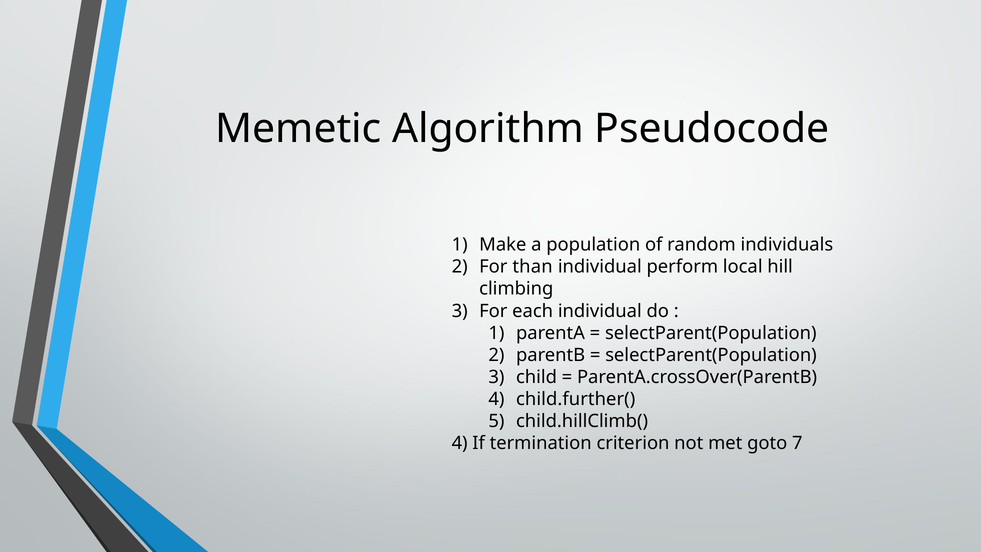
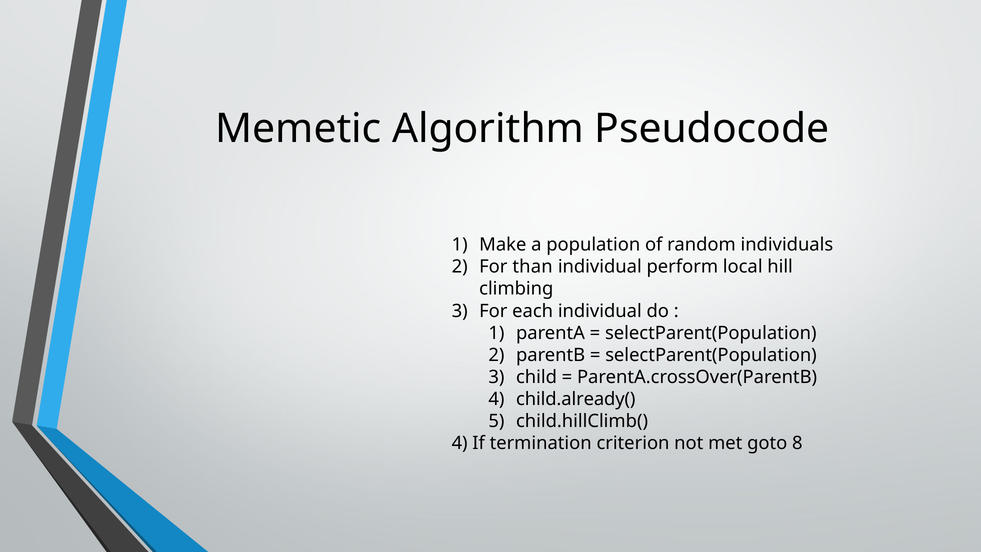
child.further(: child.further( -> child.already(
7: 7 -> 8
